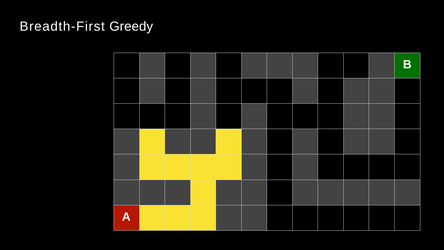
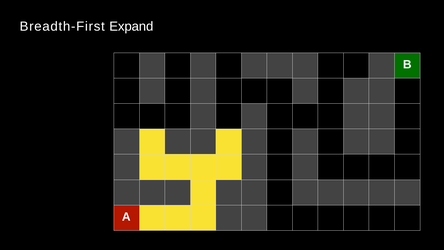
Greedy: Greedy -> Expand
